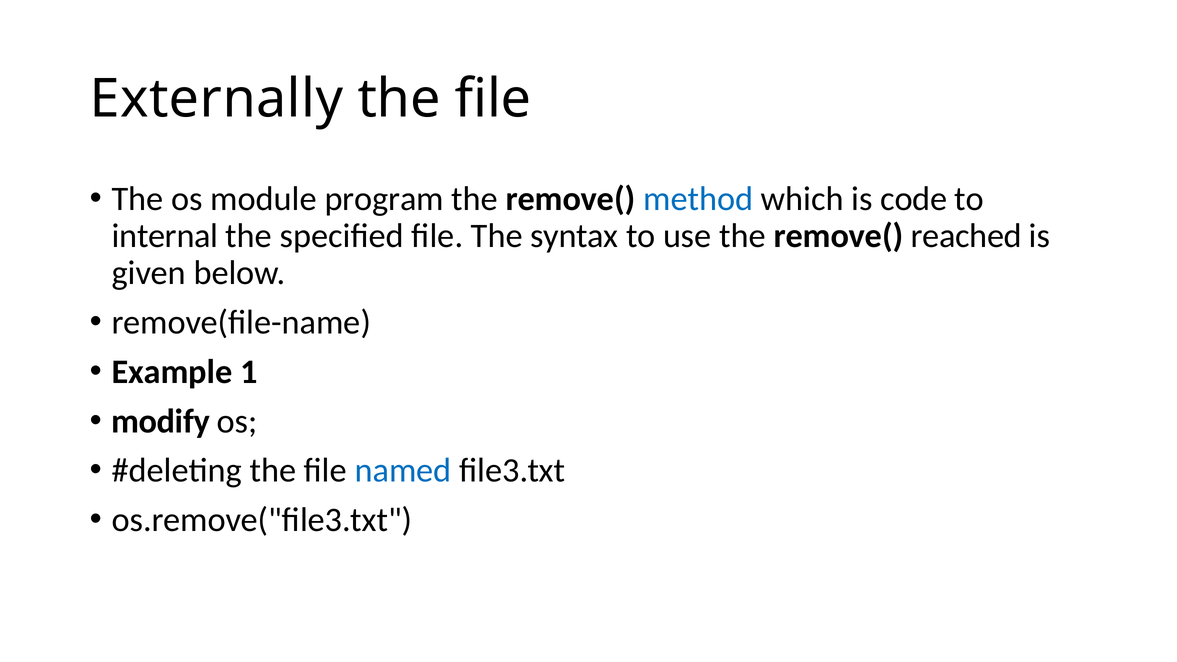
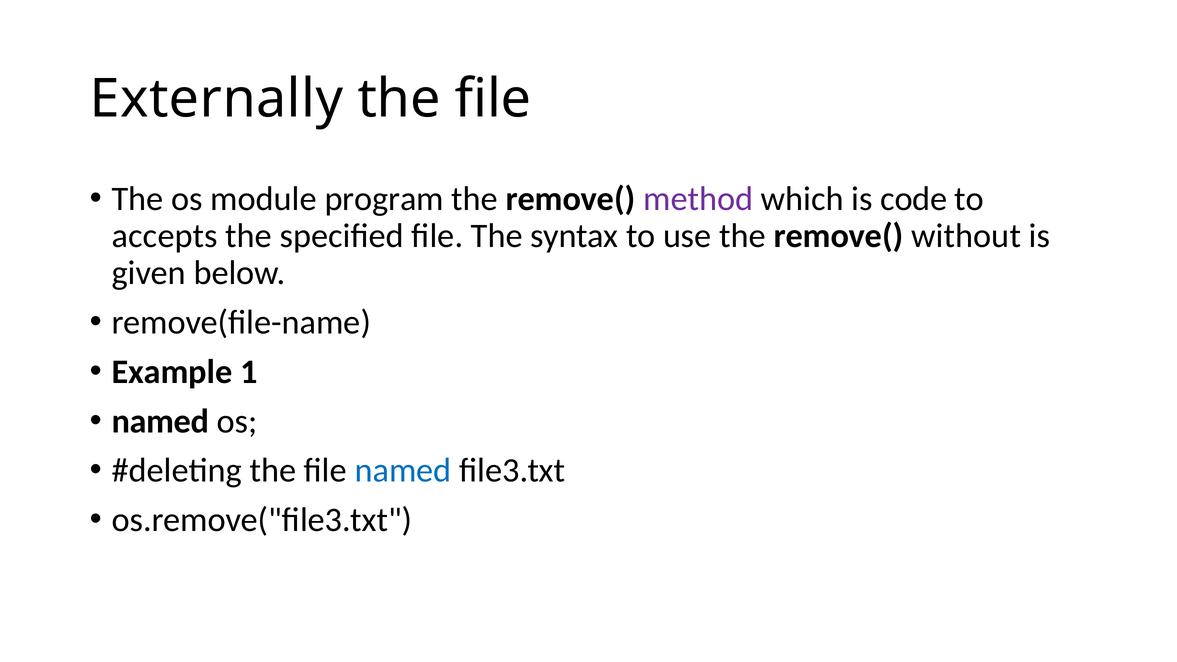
method colour: blue -> purple
internal: internal -> accepts
reached: reached -> without
modify at (160, 421): modify -> named
